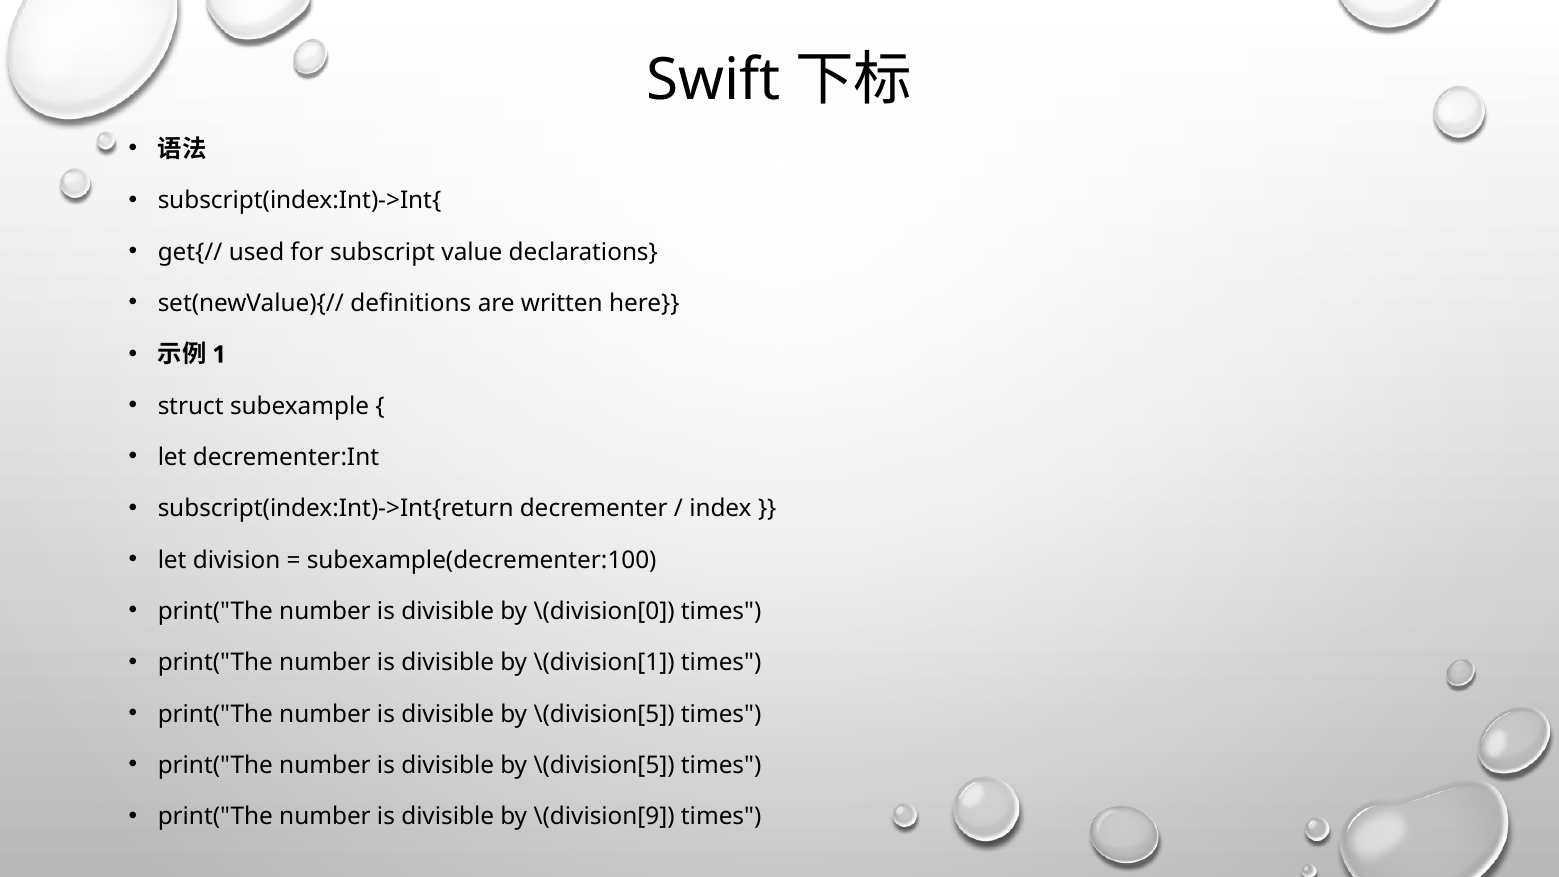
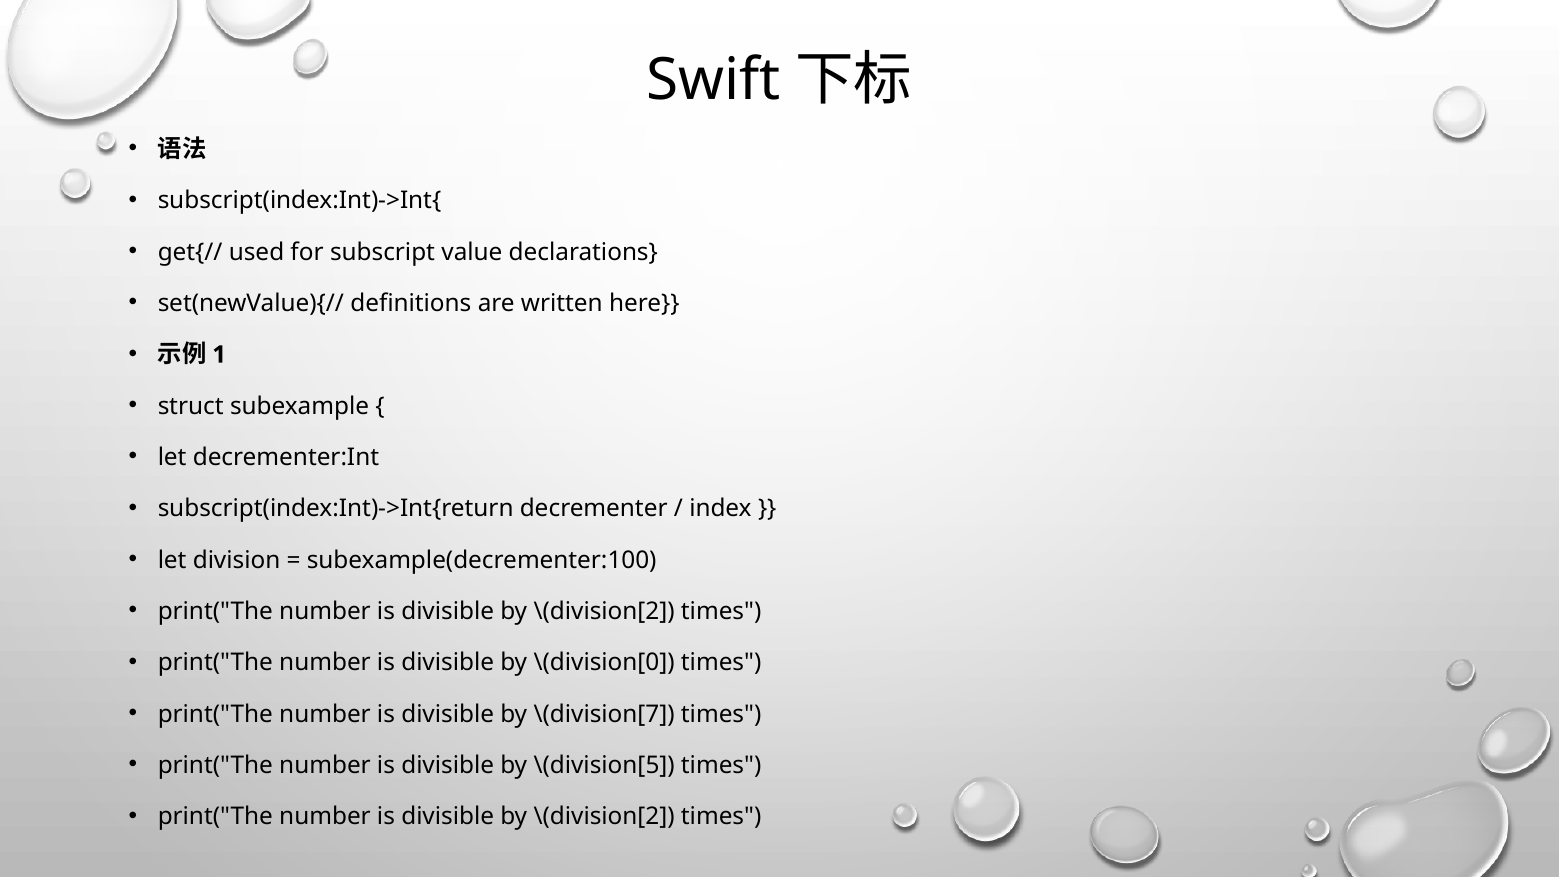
\(division[0 at (604, 611): \(division[0 -> \(division[2
\(division[1: \(division[1 -> \(division[0
\(division[5 at (604, 714): \(division[5 -> \(division[7
\(division[9 at (604, 817): \(division[9 -> \(division[2
